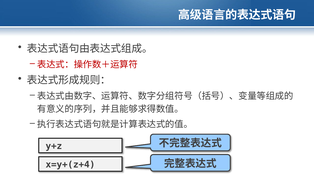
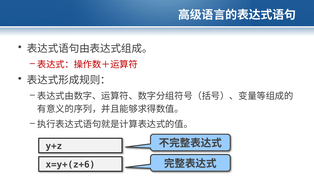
x=y+(z+4: x=y+(z+4 -> x=y+(z+6
